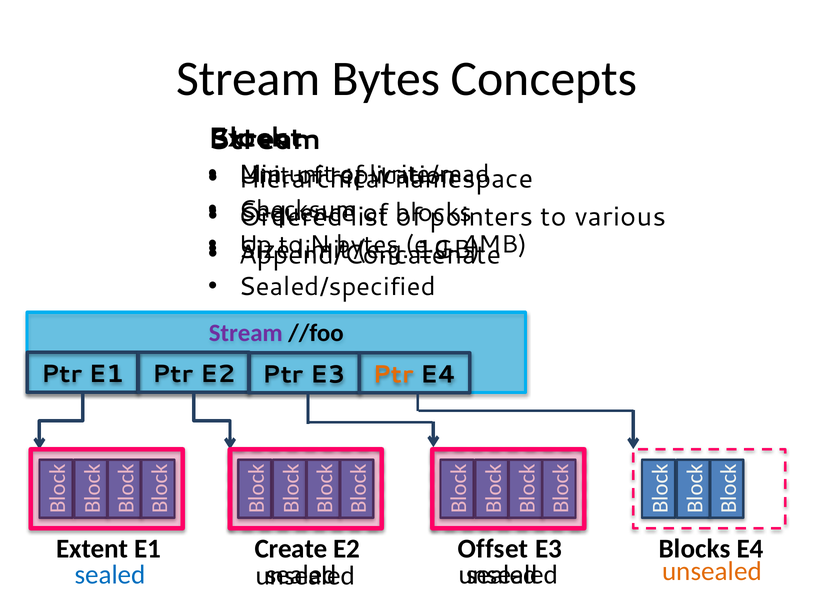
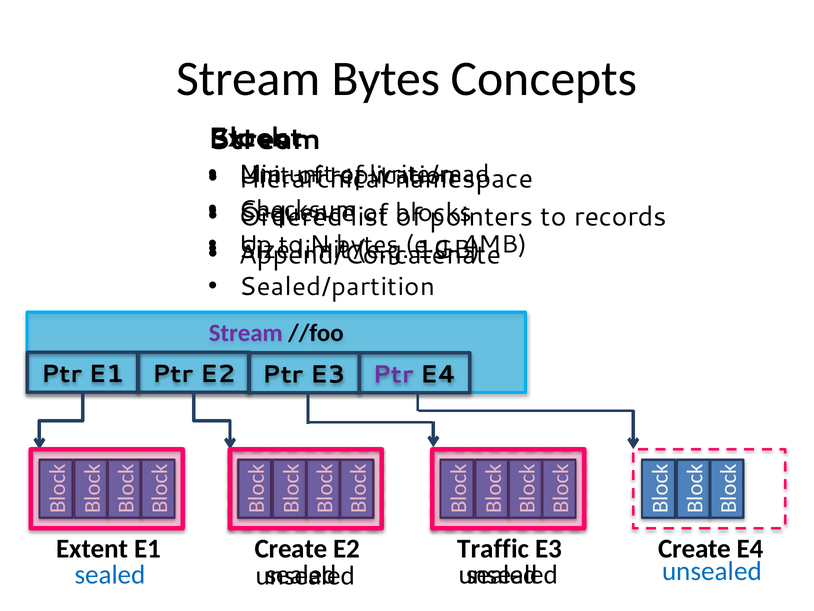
various: various -> records
Sealed/specified: Sealed/specified -> Sealed/partition
Ptr at (393, 374) colour: orange -> purple
Offset: Offset -> Traffic
Blocks at (695, 549): Blocks -> Create
unsealed at (712, 571) colour: orange -> blue
